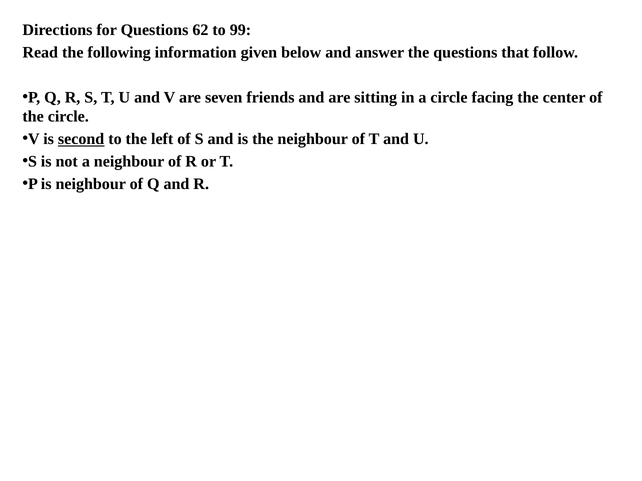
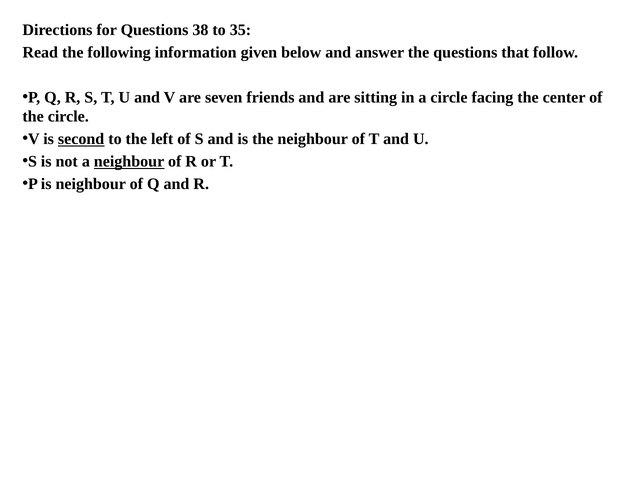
62: 62 -> 38
99: 99 -> 35
neighbour at (129, 162) underline: none -> present
